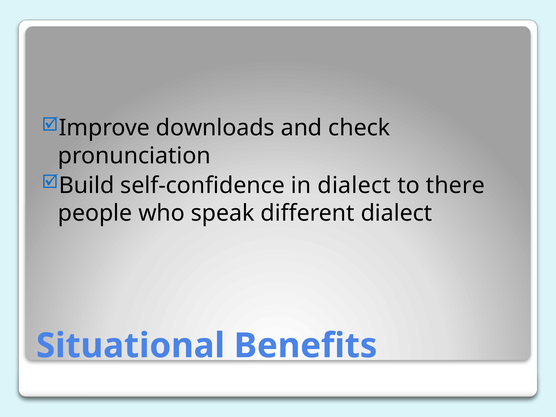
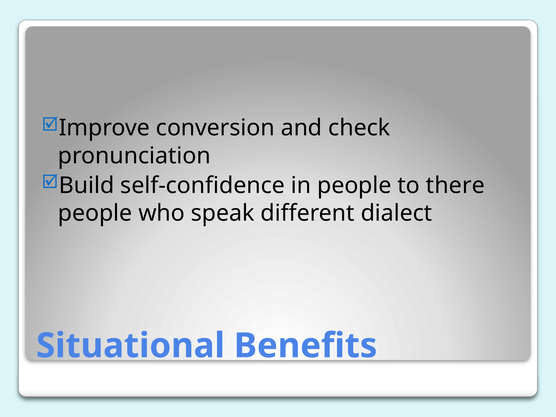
downloads: downloads -> conversion
in dialect: dialect -> people
